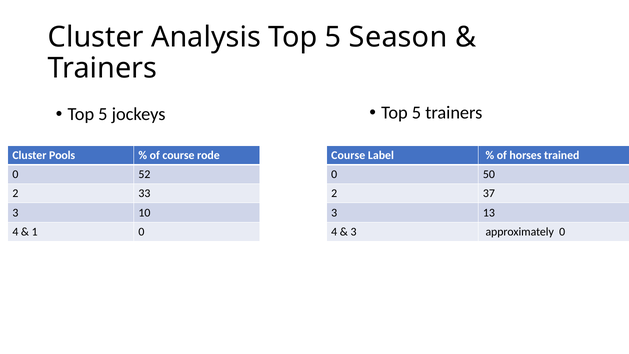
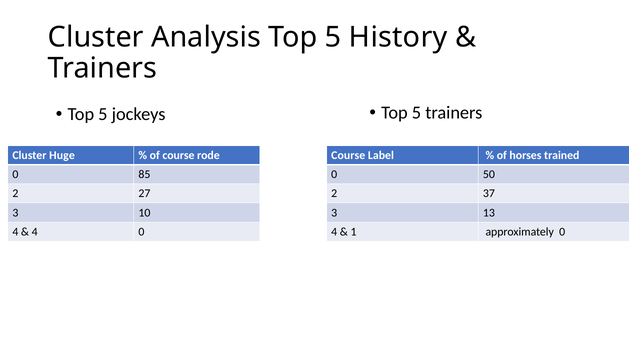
Season: Season -> History
Pools: Pools -> Huge
52: 52 -> 85
33: 33 -> 27
1 at (35, 232): 1 -> 4
3 at (354, 232): 3 -> 1
